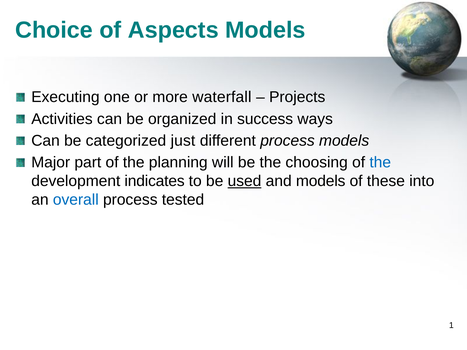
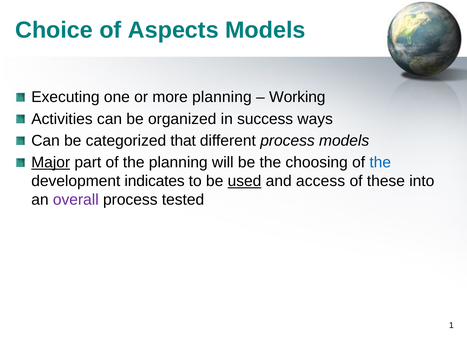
more waterfall: waterfall -> planning
Projects: Projects -> Working
just: just -> that
Major underline: none -> present
and models: models -> access
overall colour: blue -> purple
